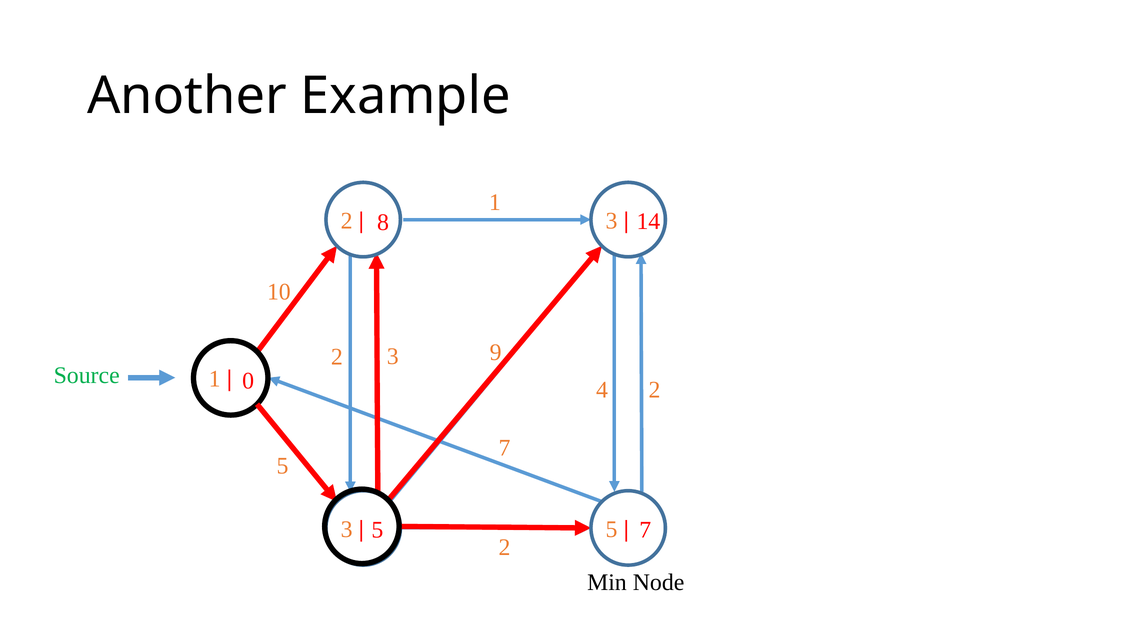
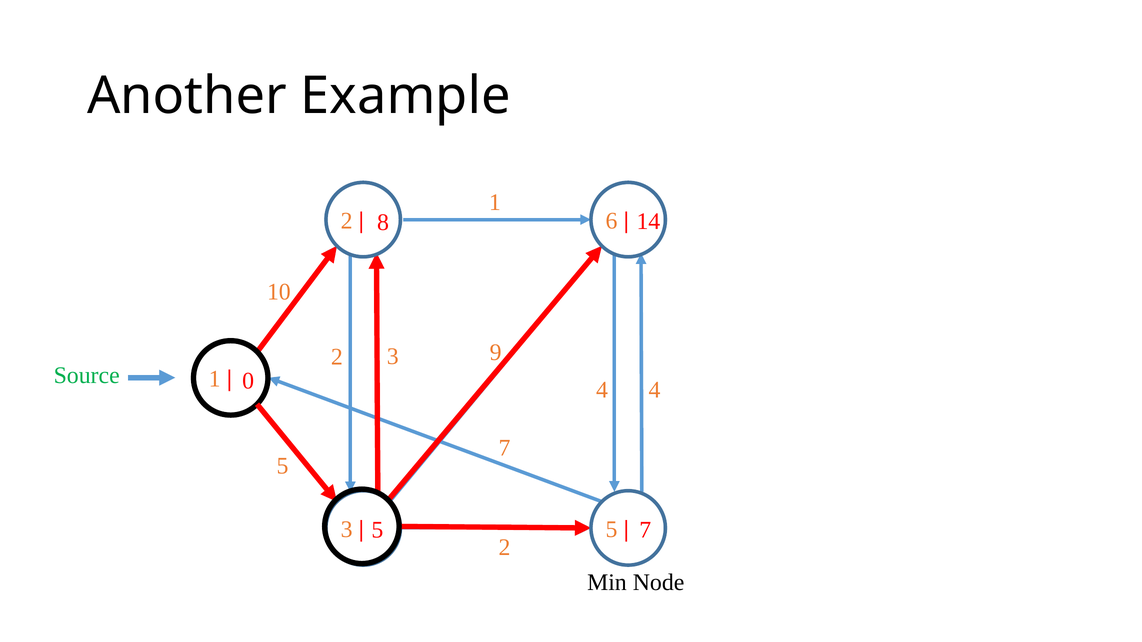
3 at (612, 221): 3 -> 6
4 2: 2 -> 4
